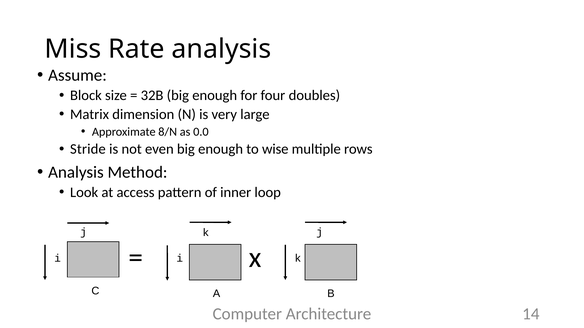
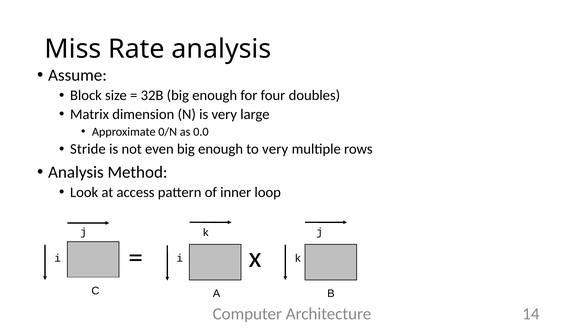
8/N: 8/N -> 0/N
to wise: wise -> very
